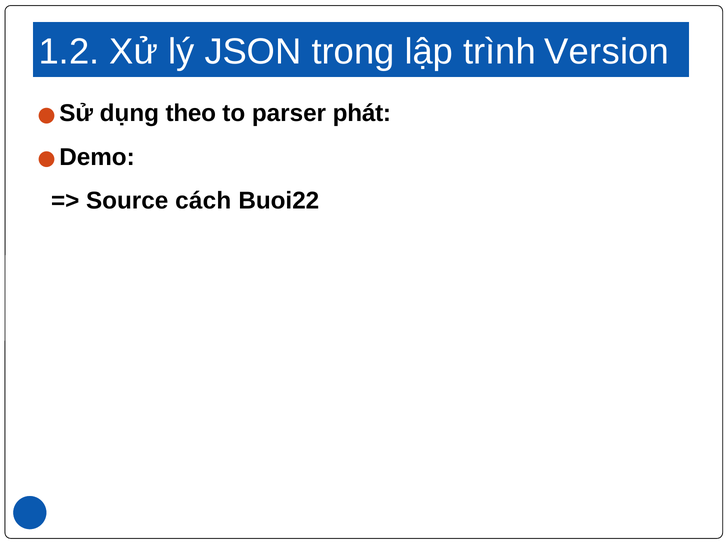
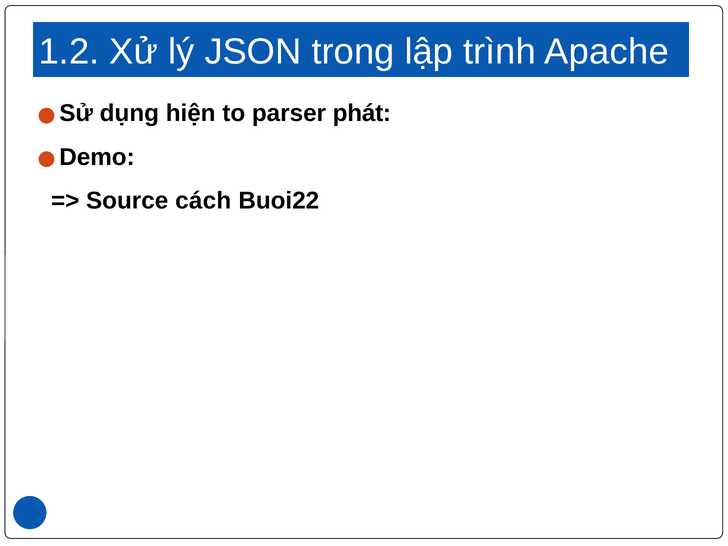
Version: Version -> Apache
theo: theo -> hiện
